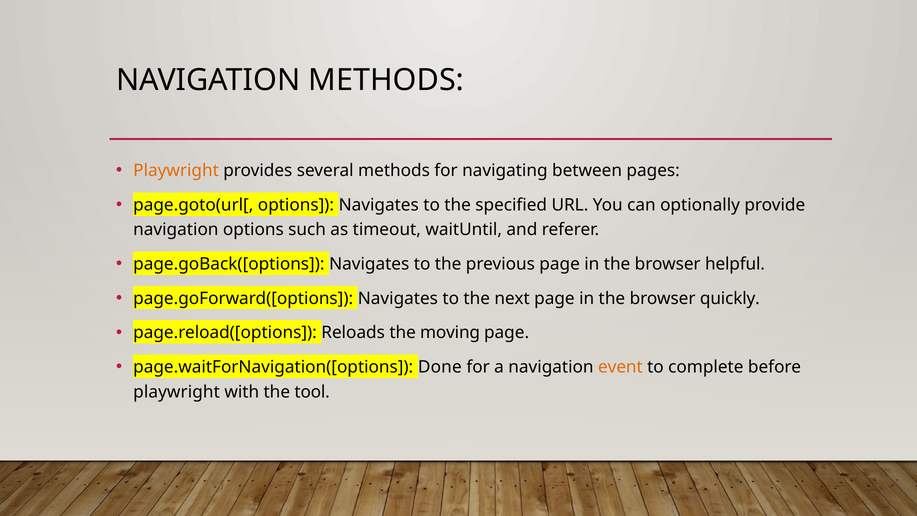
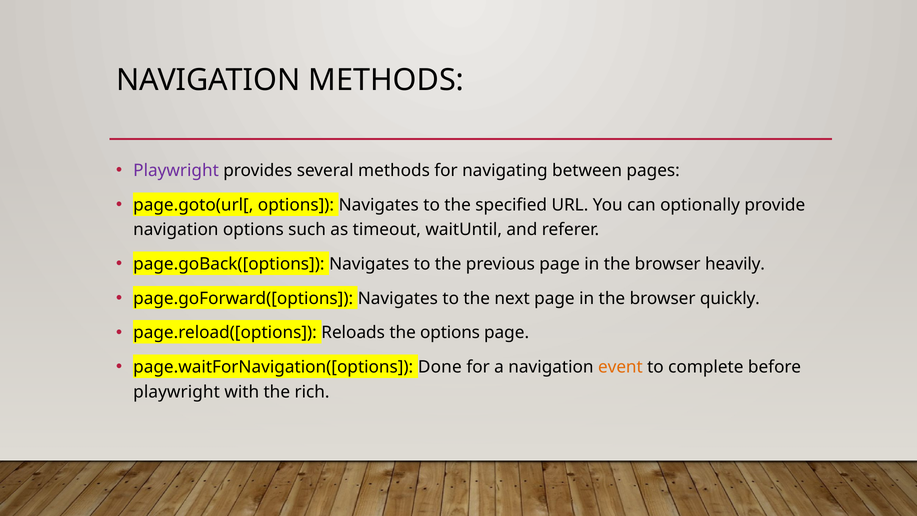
Playwright at (176, 171) colour: orange -> purple
helpful: helpful -> heavily
the moving: moving -> options
tool: tool -> rich
